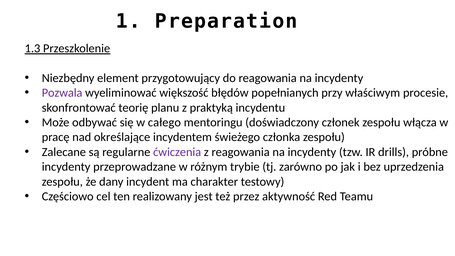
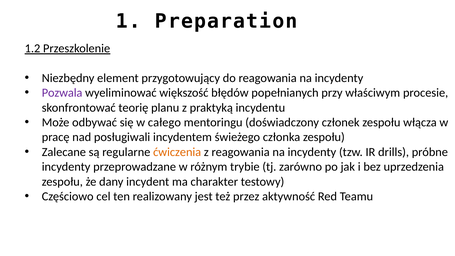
1.3: 1.3 -> 1.2
określające: określające -> posługiwali
ćwiczenia colour: purple -> orange
